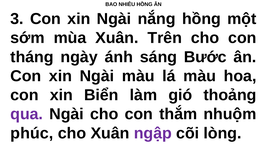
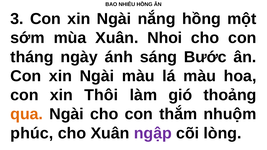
Trên: Trên -> Nhoi
Biển: Biển -> Thôi
qua colour: purple -> orange
